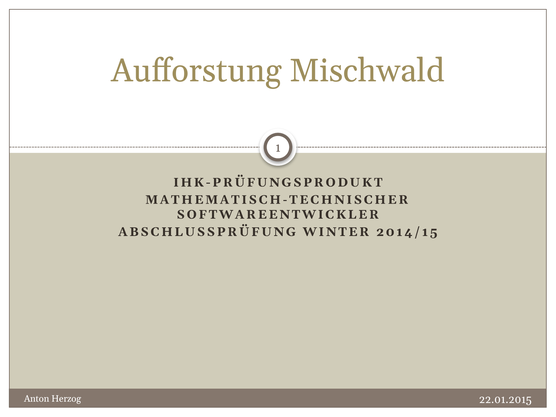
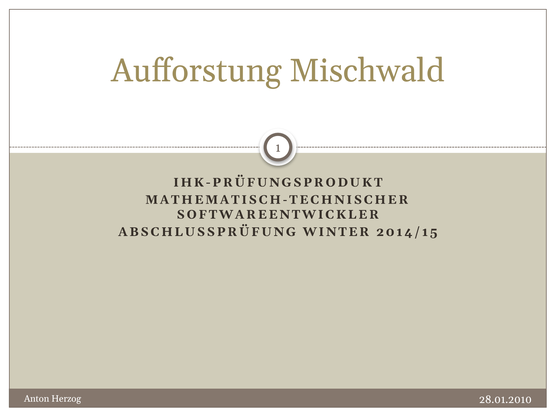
22.01.2015: 22.01.2015 -> 28.01.2010
